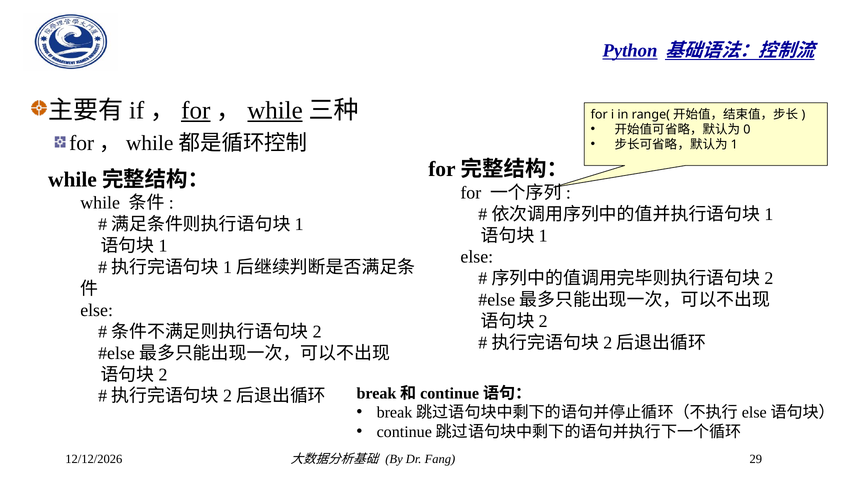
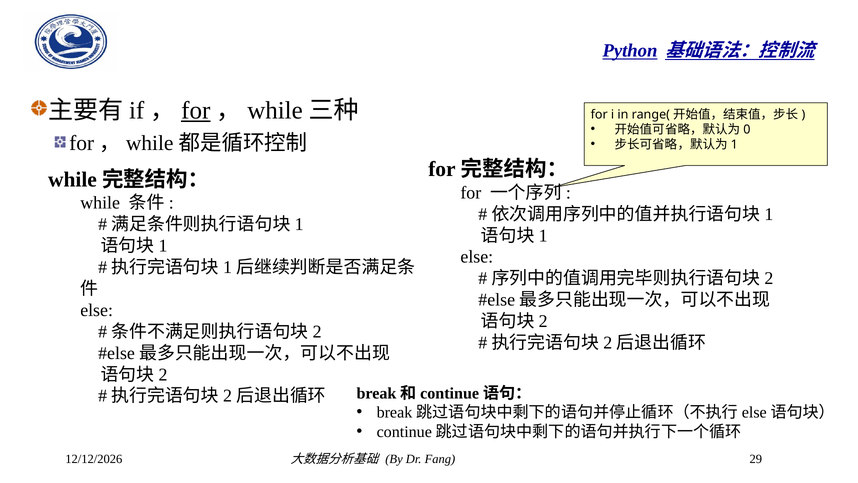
while at (275, 110) underline: present -> none
